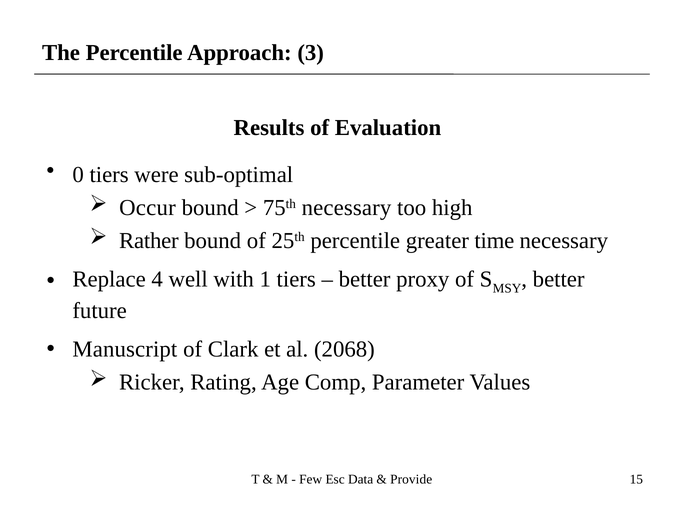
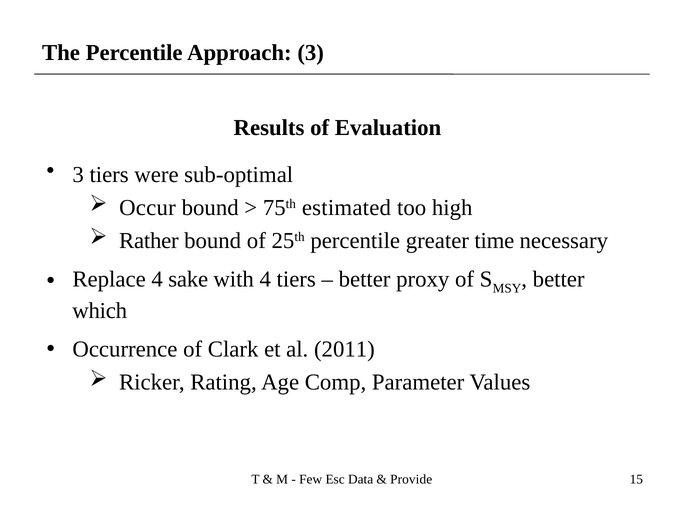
0 at (78, 175): 0 -> 3
75th necessary: necessary -> estimated
well: well -> sake
with 1: 1 -> 4
future: future -> which
Manuscript: Manuscript -> Occurrence
2068: 2068 -> 2011
